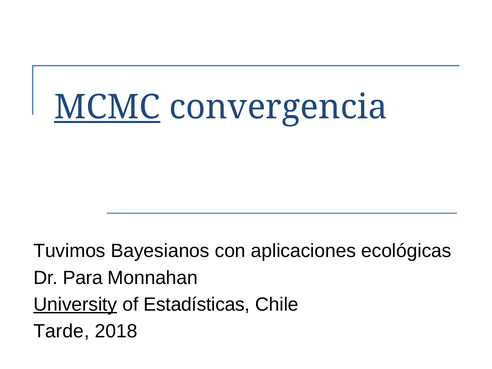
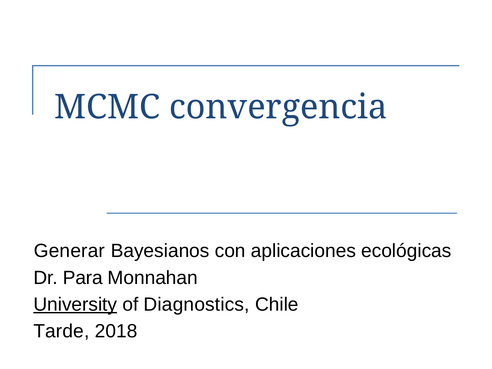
MCMC underline: present -> none
Tuvimos: Tuvimos -> Generar
Estadísticas: Estadísticas -> Diagnostics
